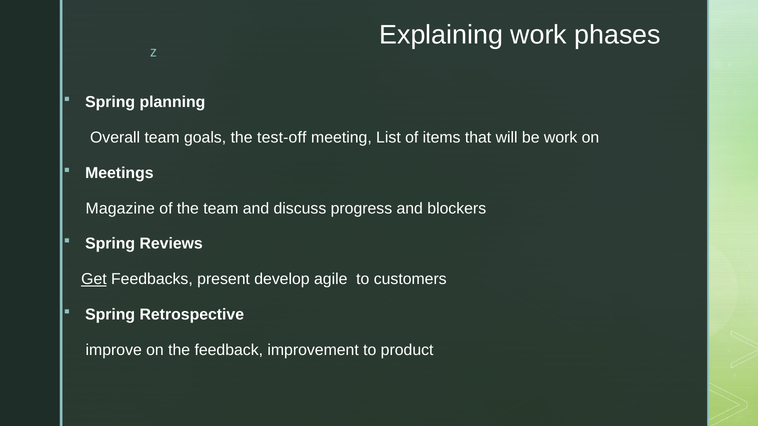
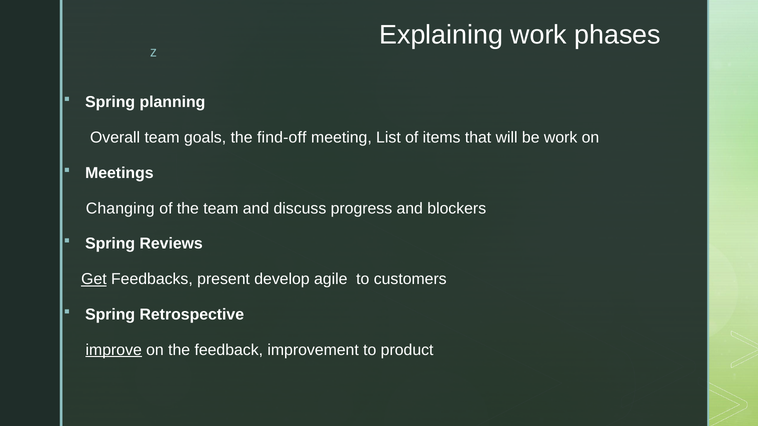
test-off: test-off -> find-off
Magazine: Magazine -> Changing
improve underline: none -> present
